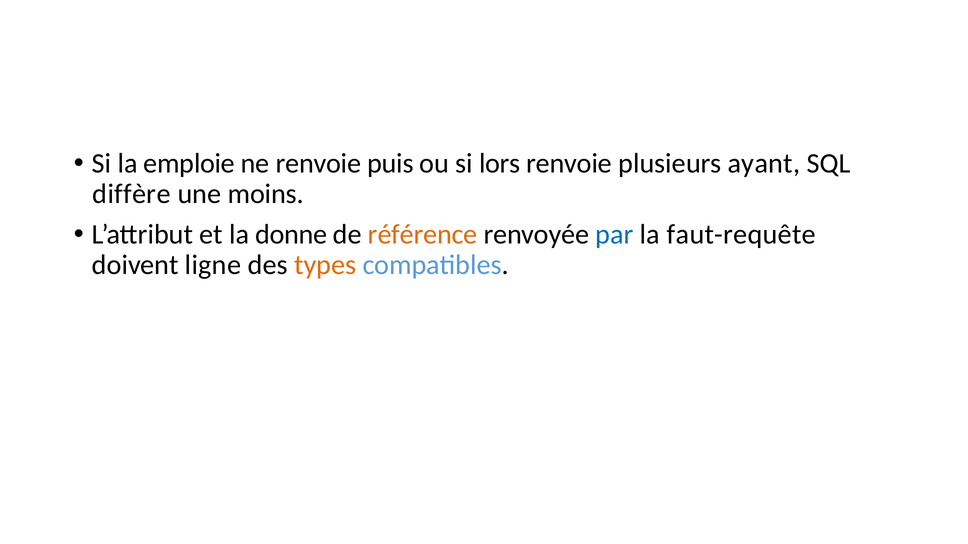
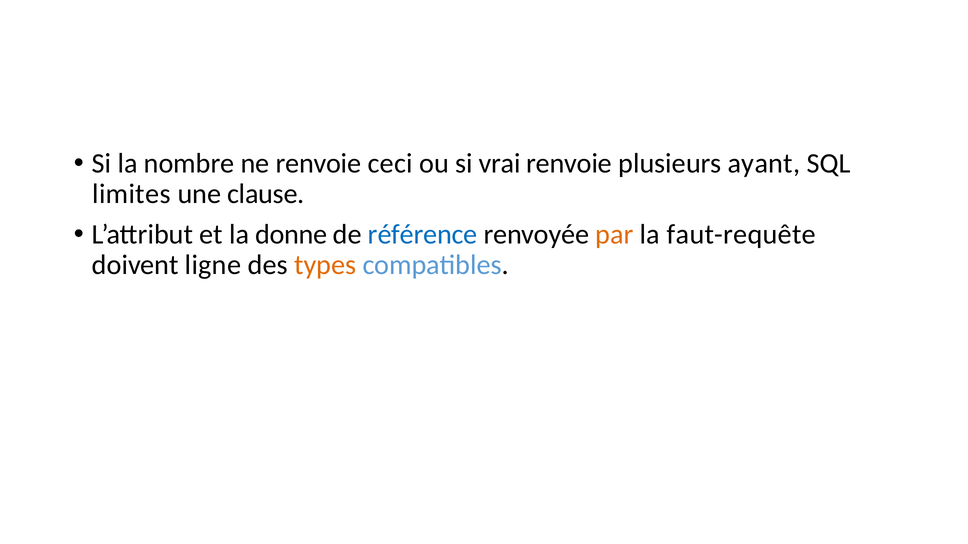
emploie: emploie -> nombre
puis: puis -> ceci
lors: lors -> vrai
diffère: diffère -> limites
moins: moins -> clause
référence colour: orange -> blue
par colour: blue -> orange
